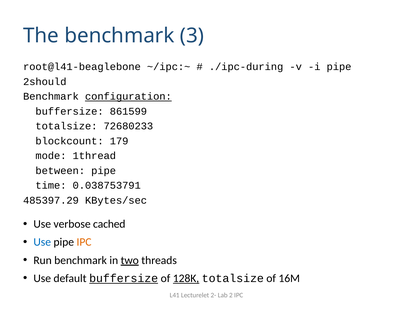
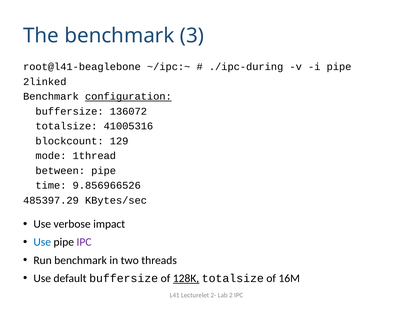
2should: 2should -> 2linked
861599: 861599 -> 136072
72680233: 72680233 -> 41005316
179: 179 -> 129
0.038753791: 0.038753791 -> 9.856966526
cached: cached -> impact
IPC at (84, 243) colour: orange -> purple
two underline: present -> none
buffersize at (124, 279) underline: present -> none
